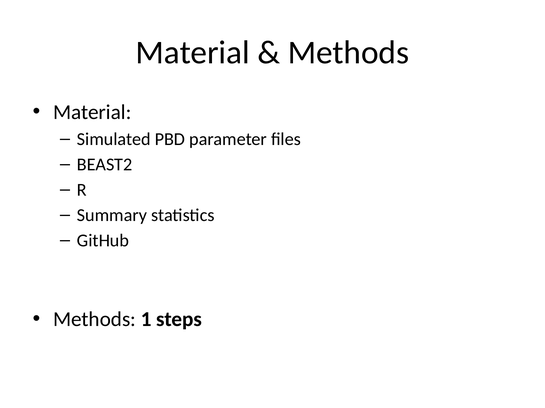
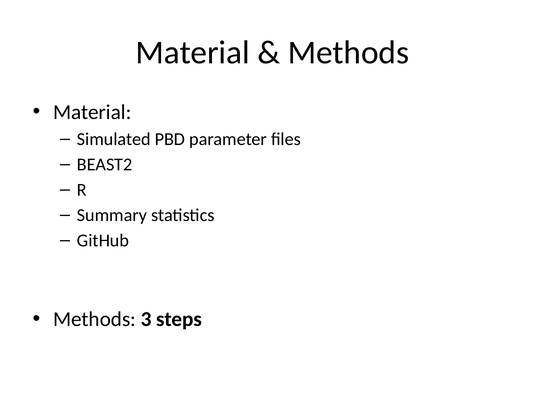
1: 1 -> 3
